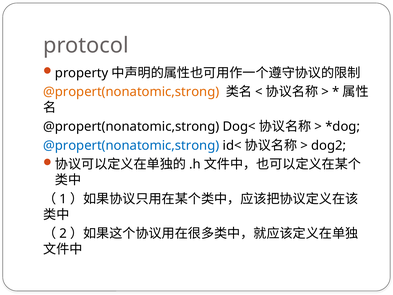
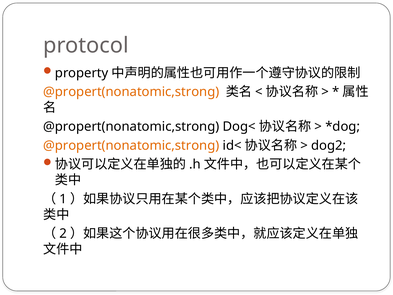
@propert(nonatomic,strong at (131, 145) colour: blue -> orange
